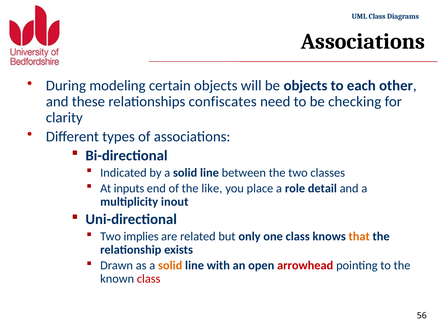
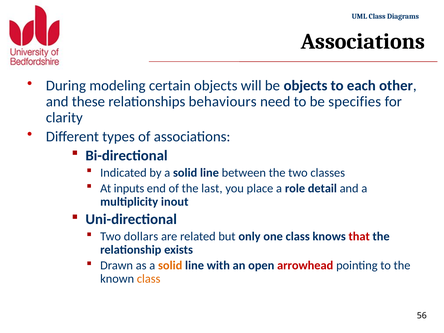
confiscates: confiscates -> behaviours
checking: checking -> specifies
like: like -> last
implies: implies -> dollars
that colour: orange -> red
class at (149, 279) colour: red -> orange
